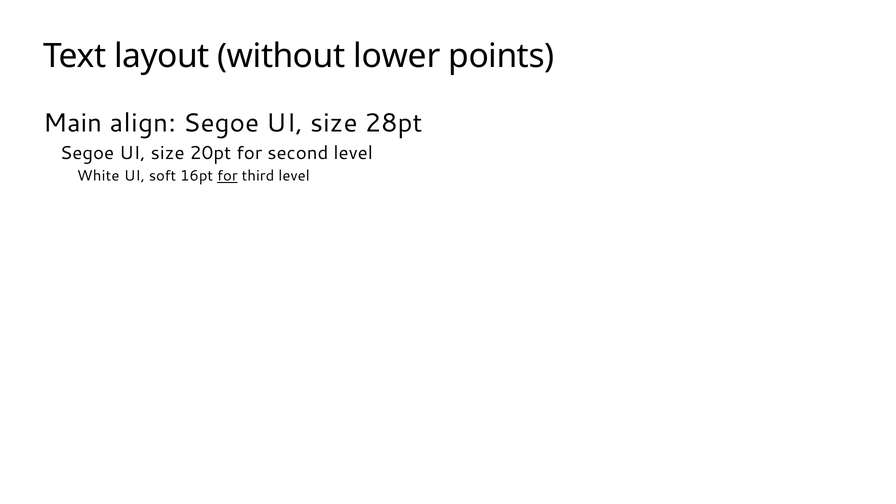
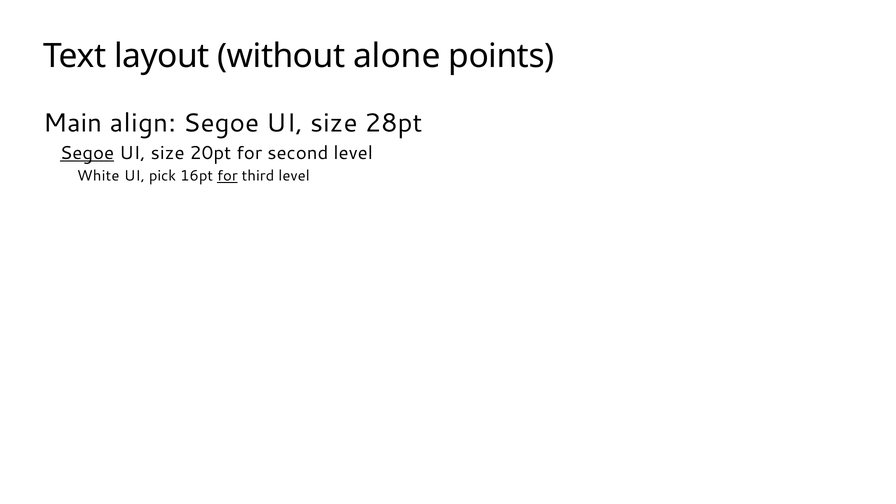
lower: lower -> alone
Segoe at (87, 153) underline: none -> present
soft: soft -> pick
